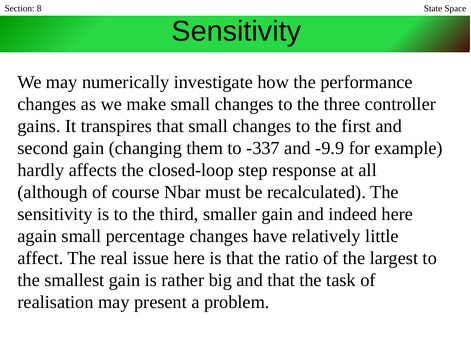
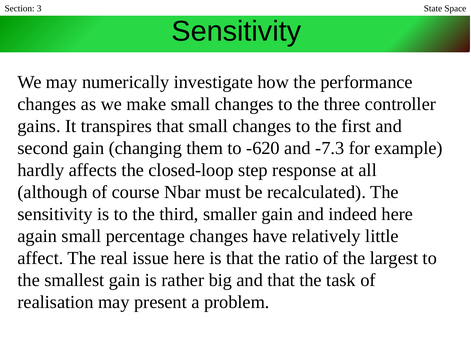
8: 8 -> 3
-337: -337 -> -620
-9.9: -9.9 -> -7.3
